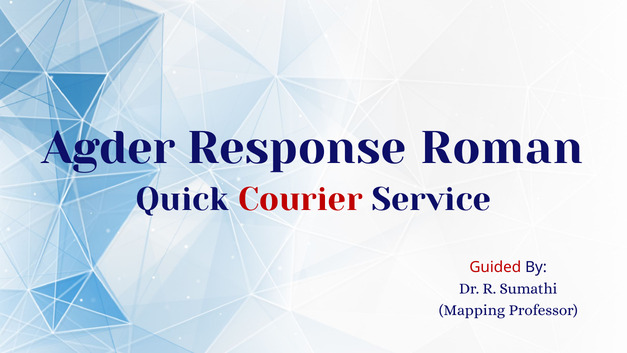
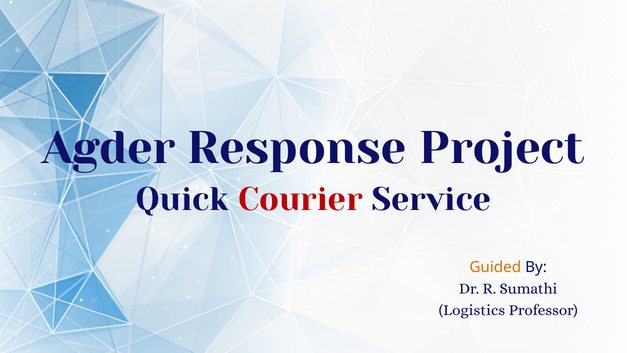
Roman: Roman -> Project
Guided colour: red -> orange
Mapping: Mapping -> Logistics
